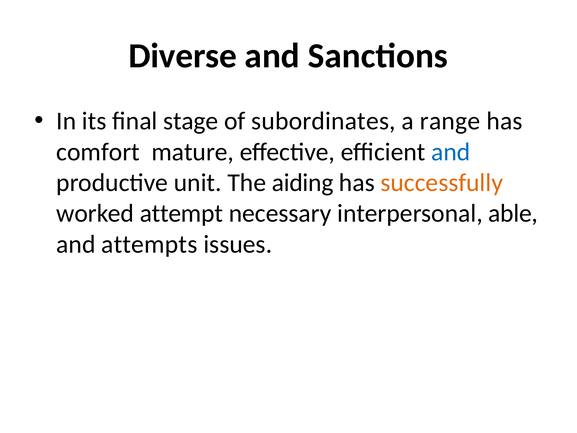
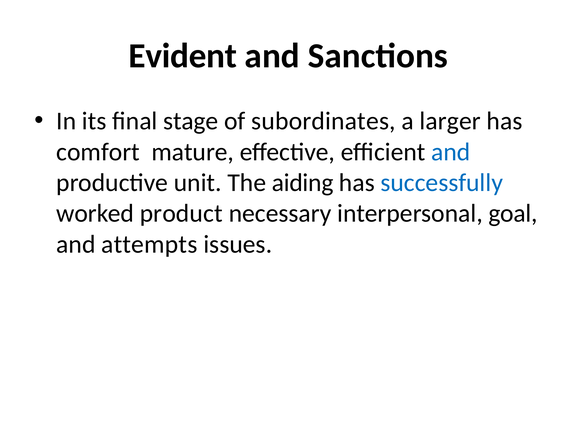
Diverse: Diverse -> Evident
range: range -> larger
successfully colour: orange -> blue
attempt: attempt -> product
able: able -> goal
